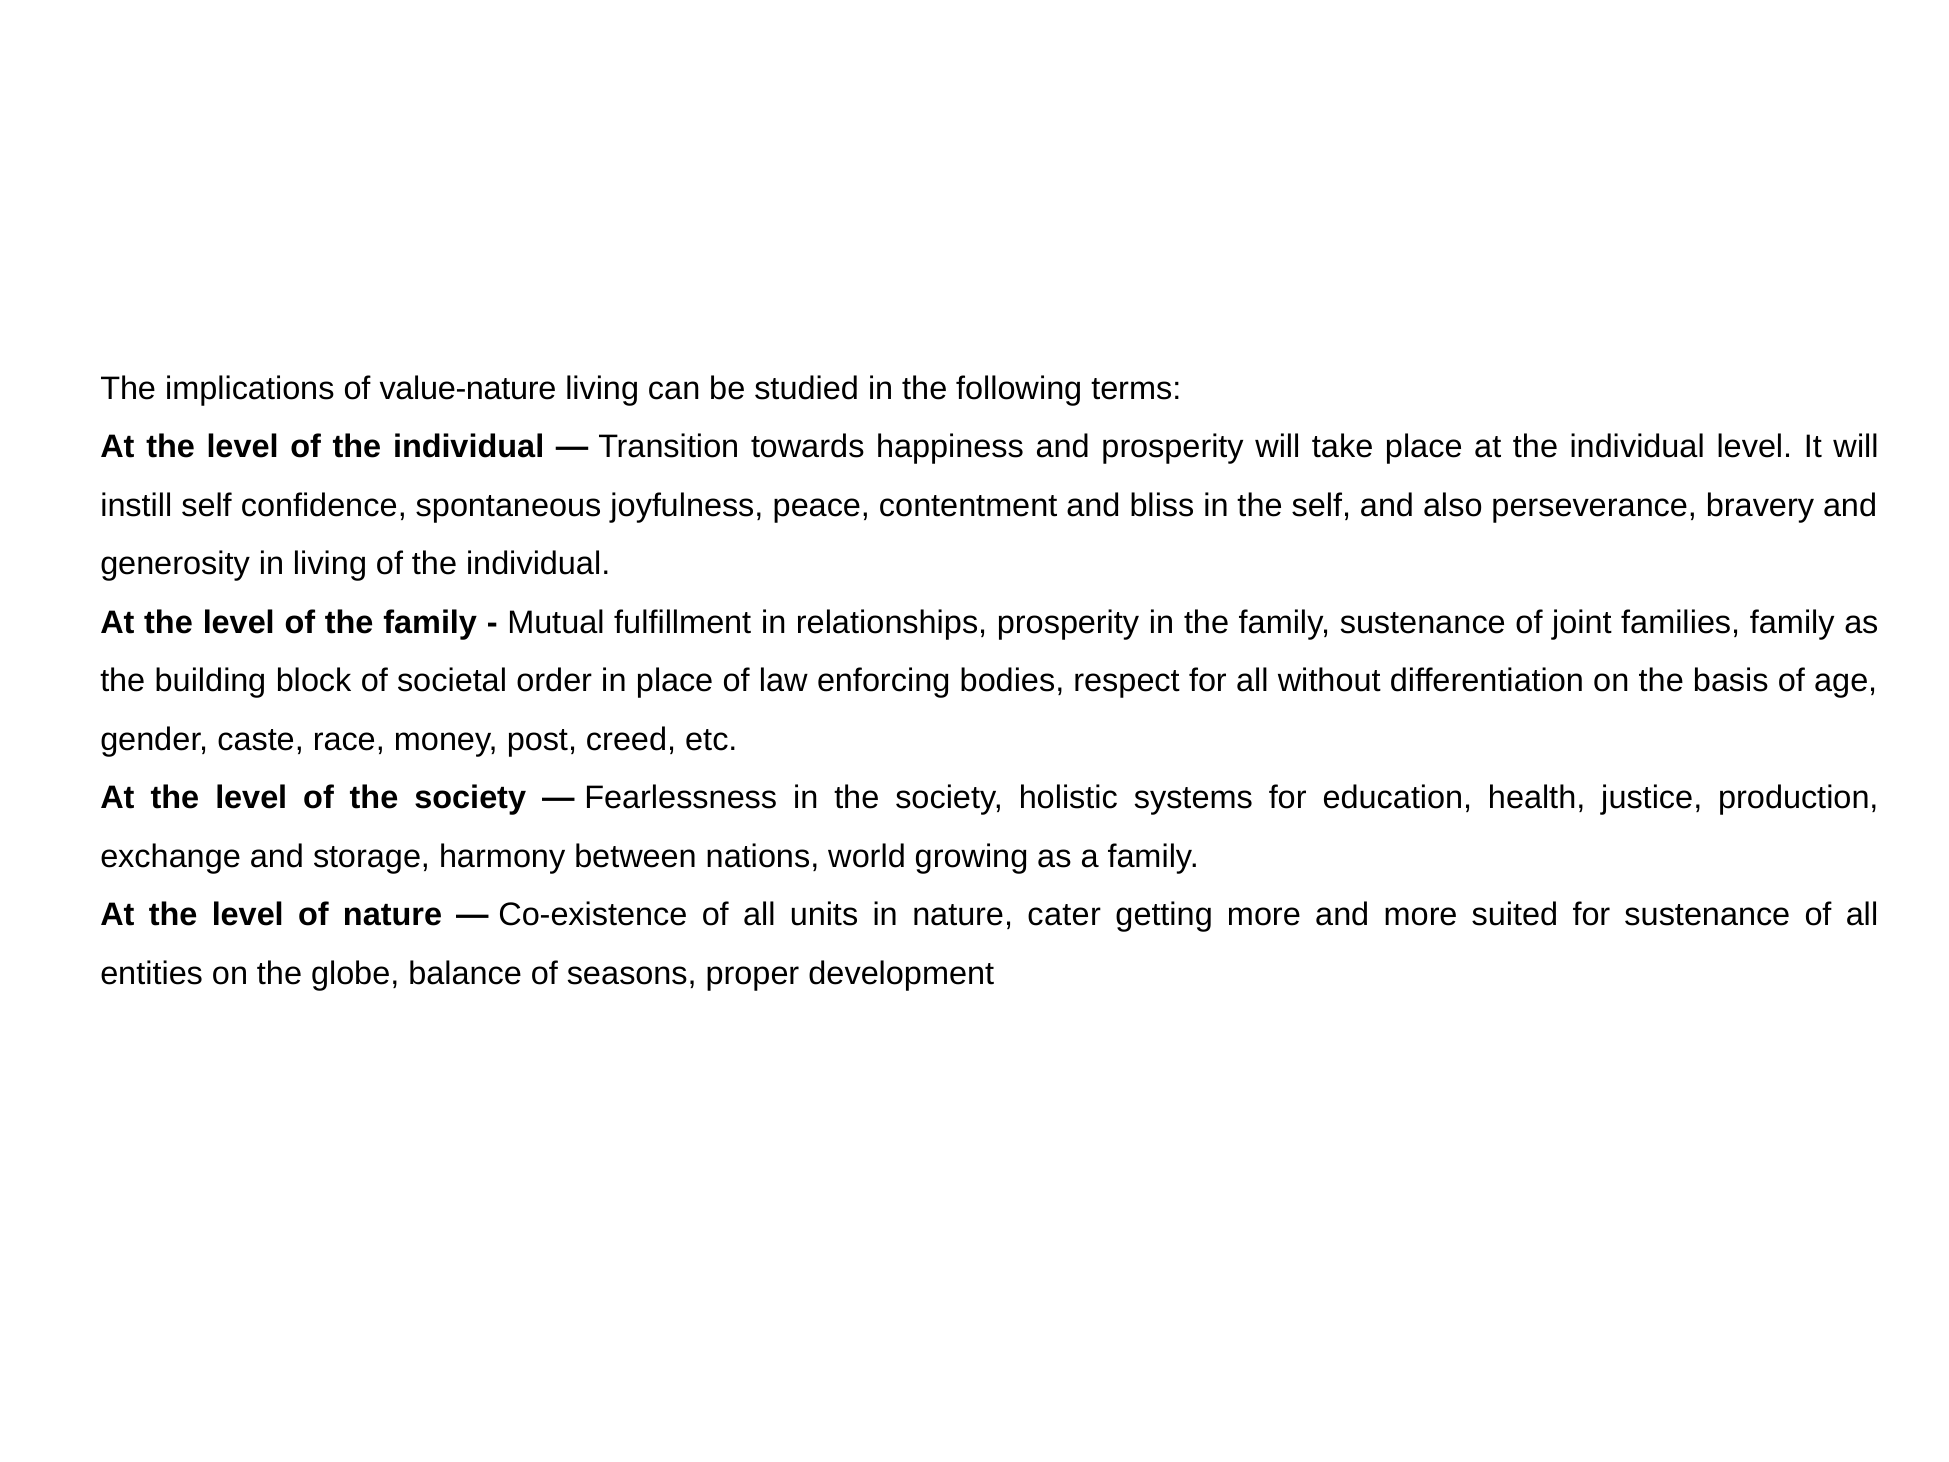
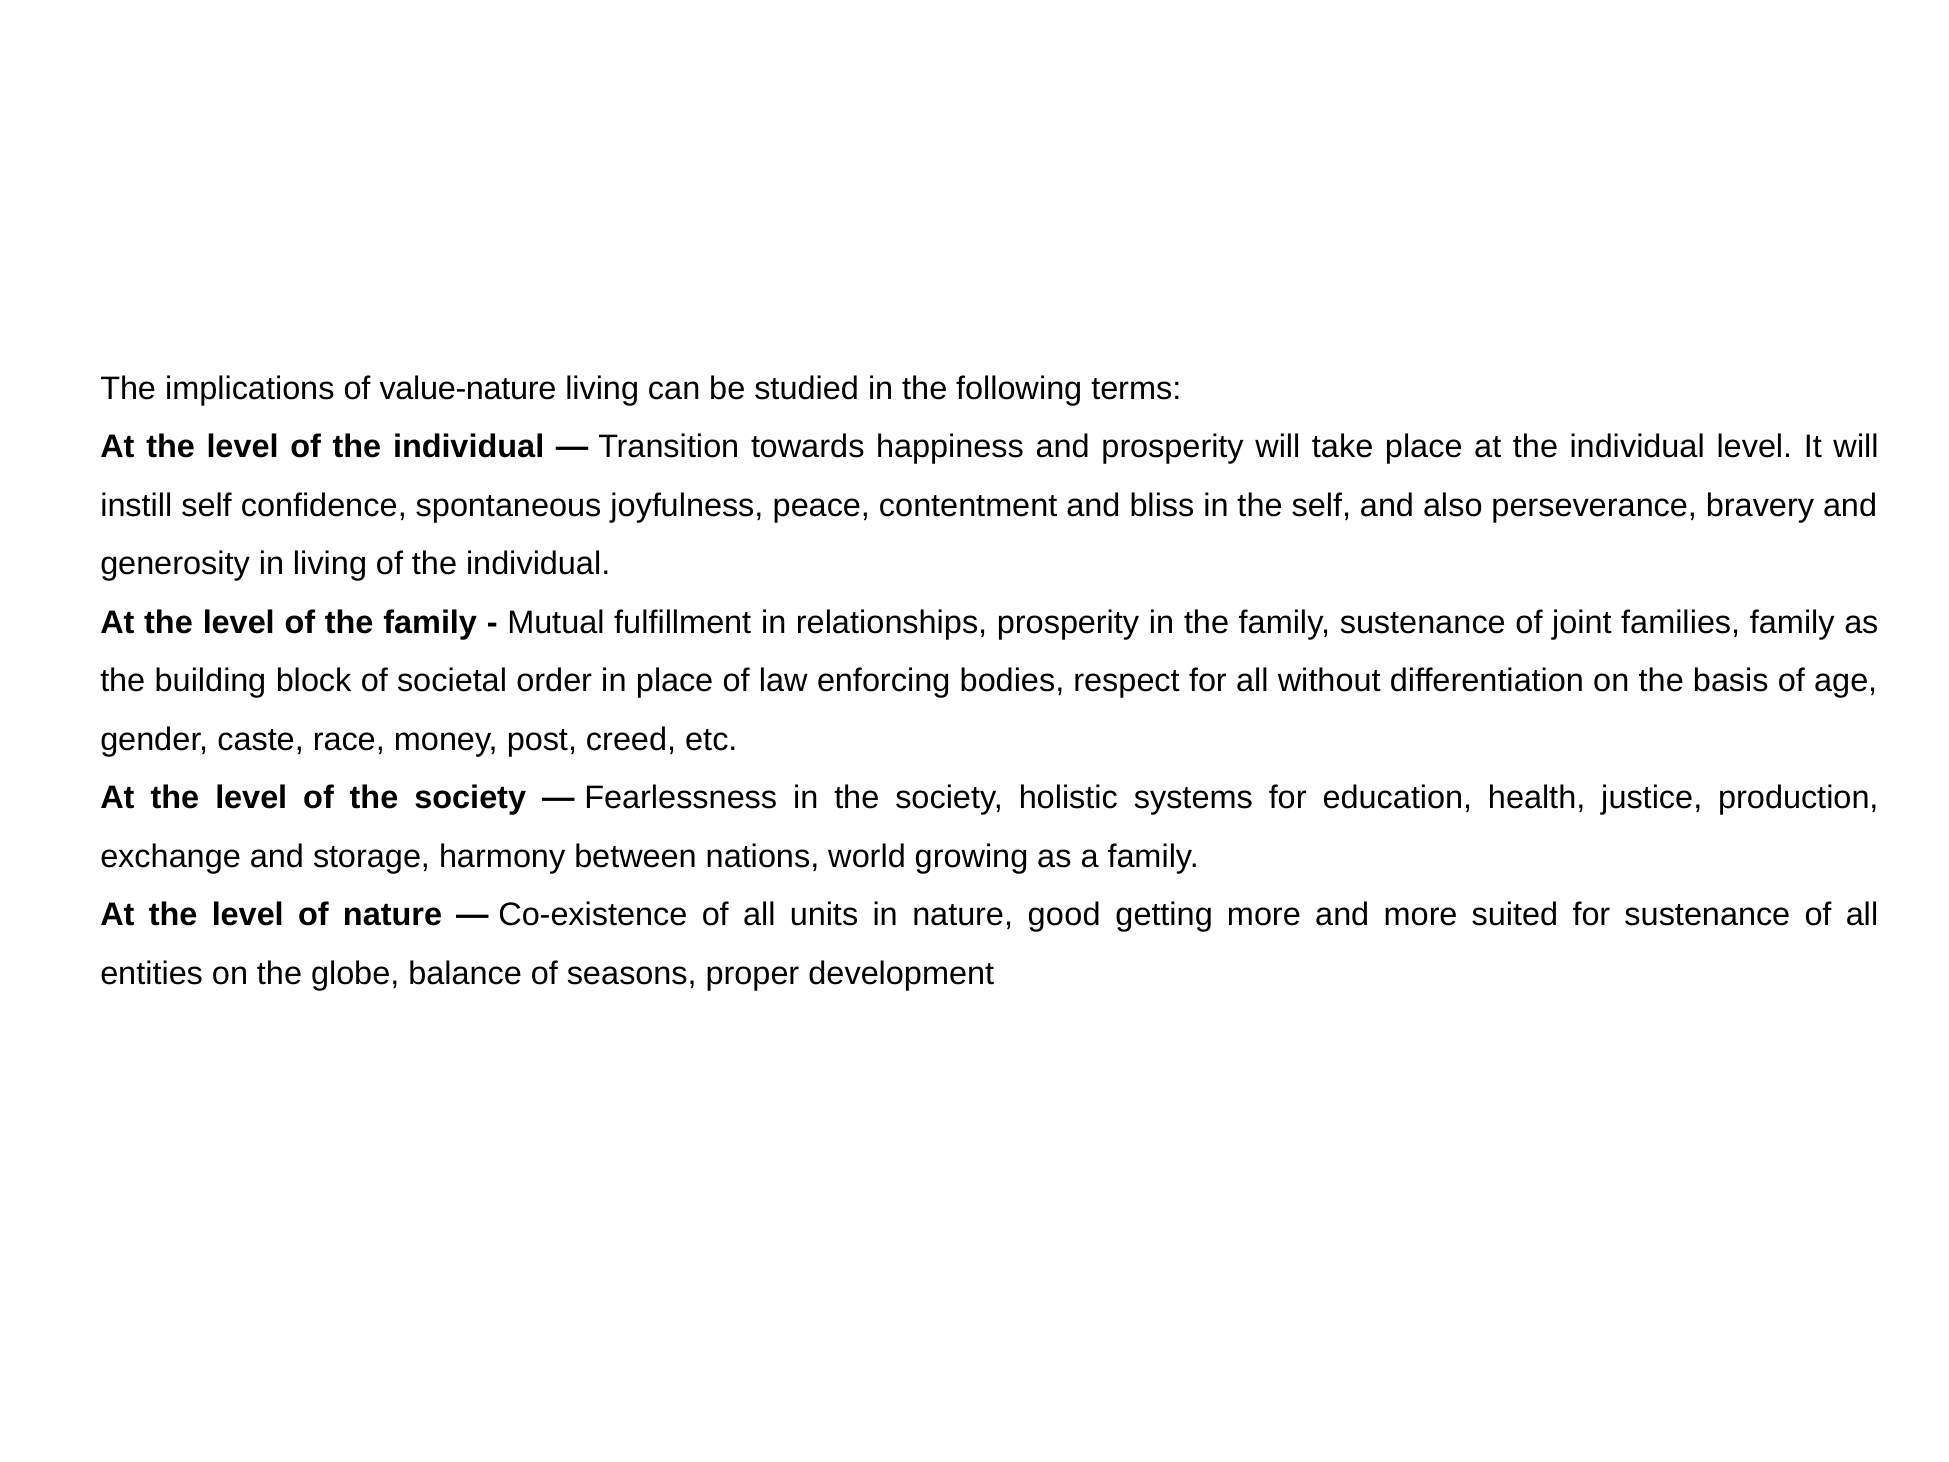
cater: cater -> good
